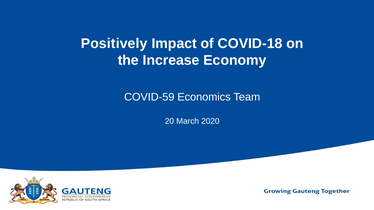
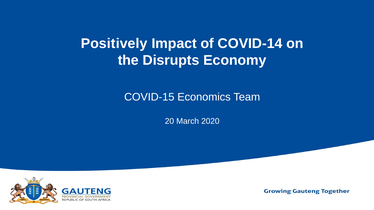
COVID-18: COVID-18 -> COVID-14
Increase: Increase -> Disrupts
COVID-59: COVID-59 -> COVID-15
